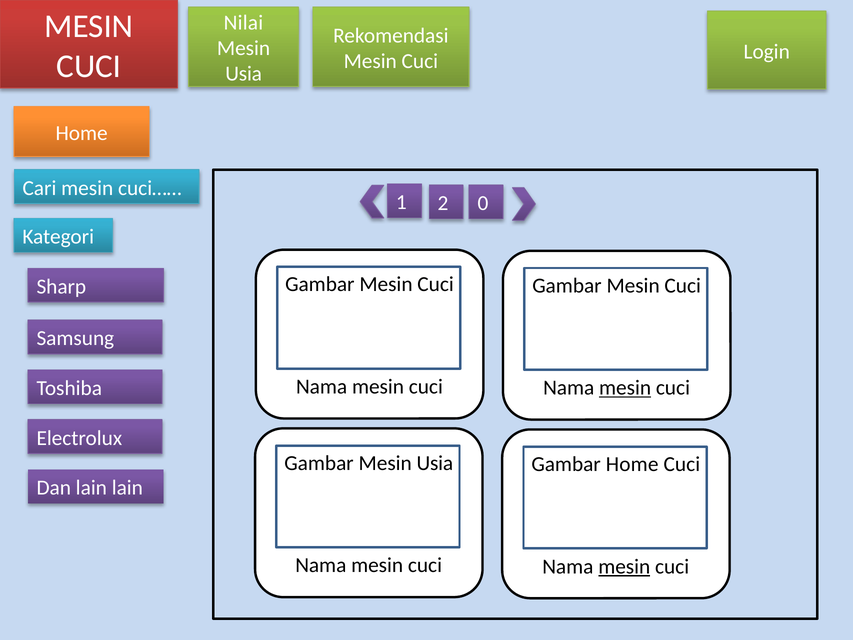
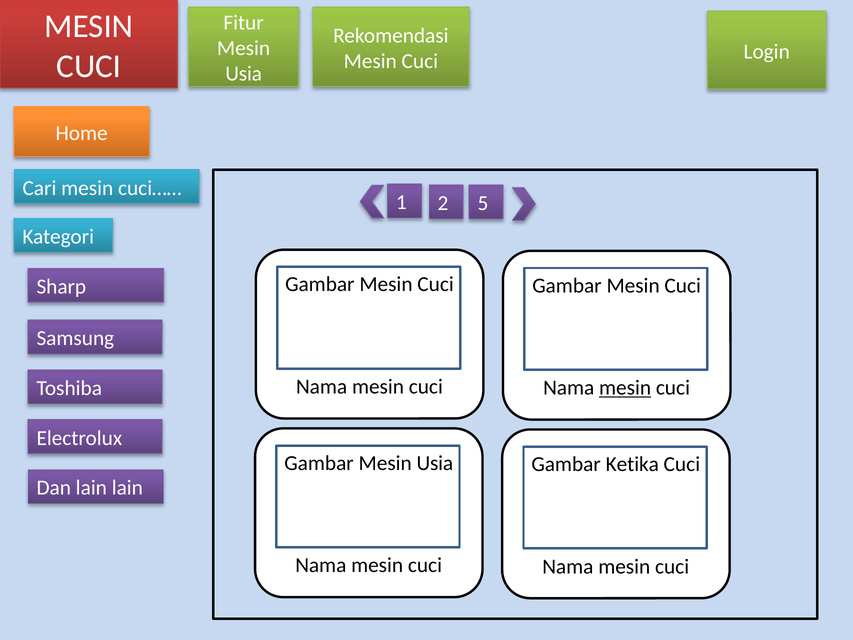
Nilai: Nilai -> Fitur
0: 0 -> 5
Gambar Home: Home -> Ketika
mesin at (624, 566) underline: present -> none
